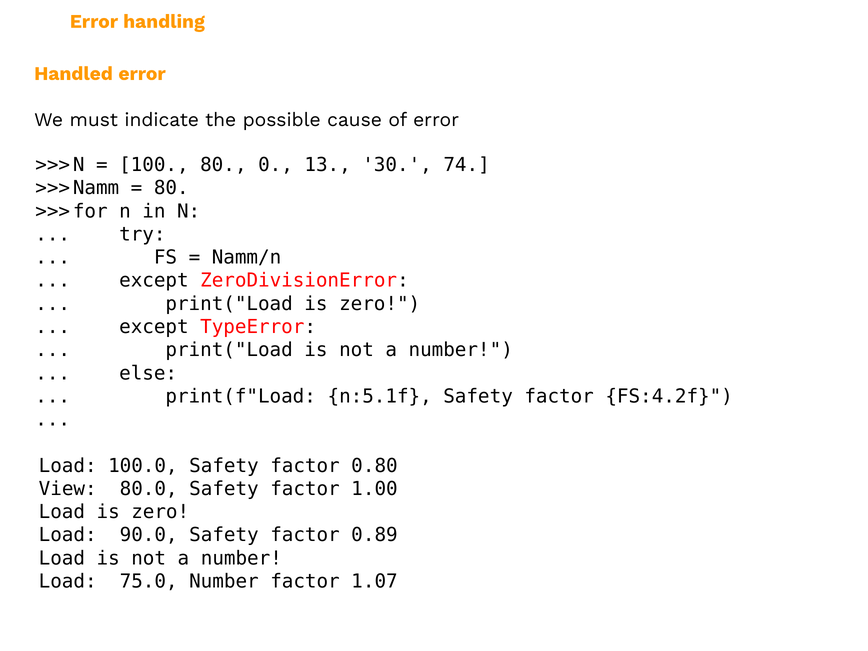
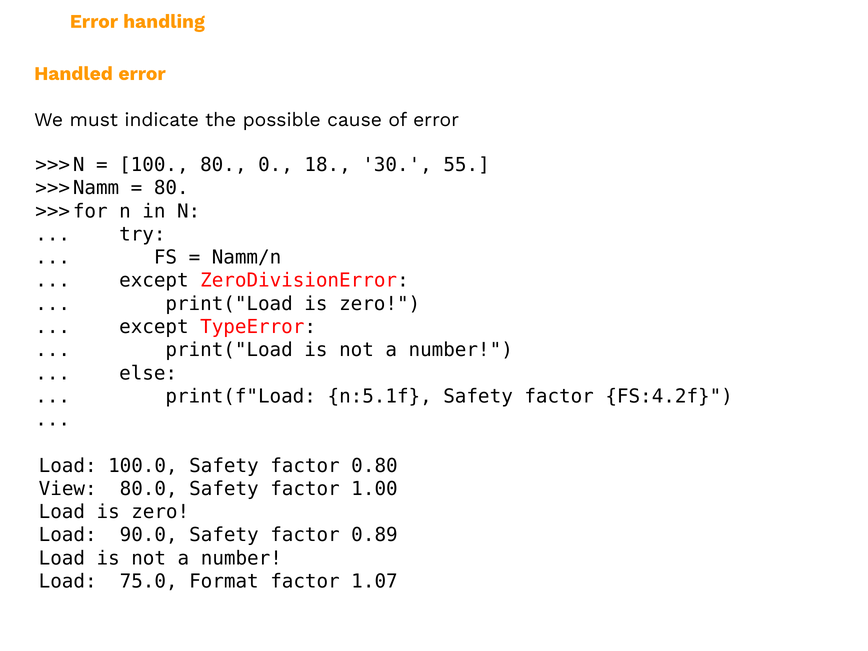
13: 13 -> 18
74: 74 -> 55
75.0 Number: Number -> Format
